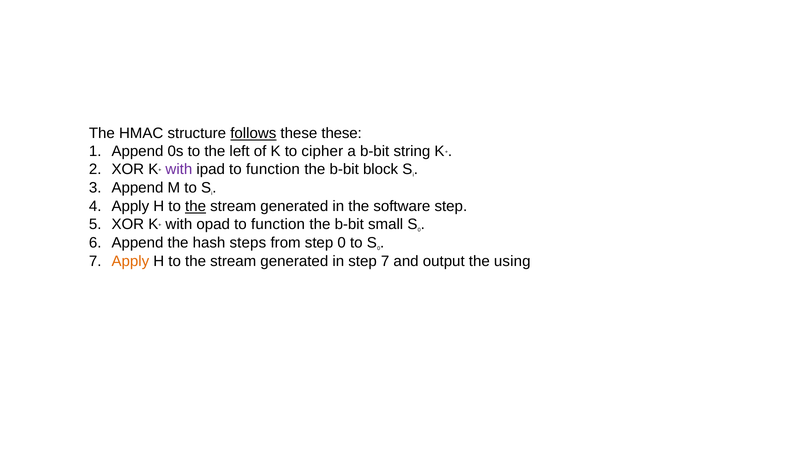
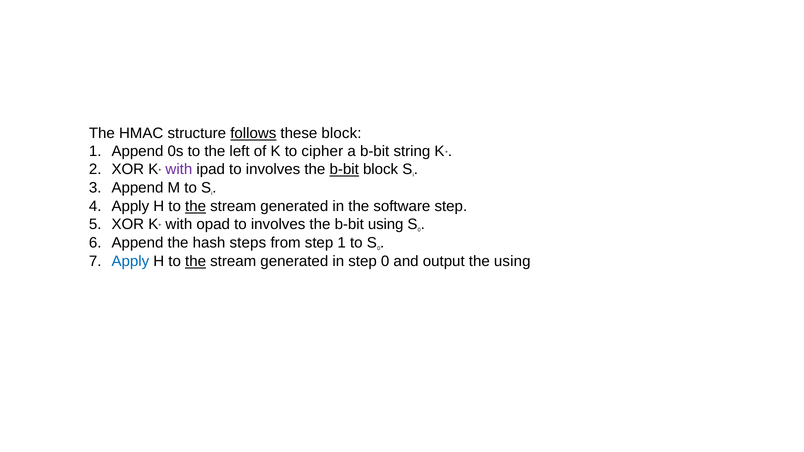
these these: these -> block
ipad to function: function -> involves
b-bit at (344, 170) underline: none -> present
opad to function: function -> involves
b-bit small: small -> using
step 0: 0 -> 1
Apply at (130, 261) colour: orange -> blue
the at (196, 261) underline: none -> present
step 7: 7 -> 0
